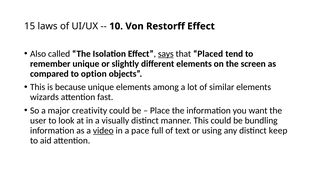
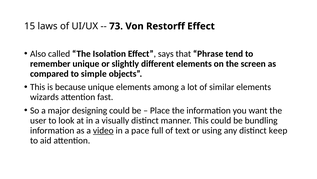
10: 10 -> 73
says underline: present -> none
Placed: Placed -> Phrase
option: option -> simple
creativity: creativity -> designing
